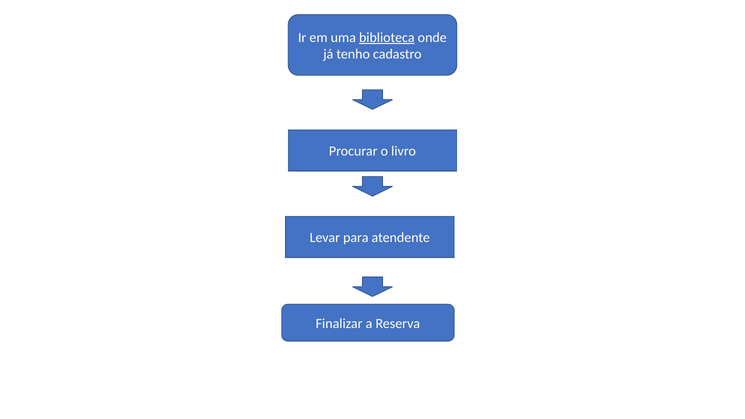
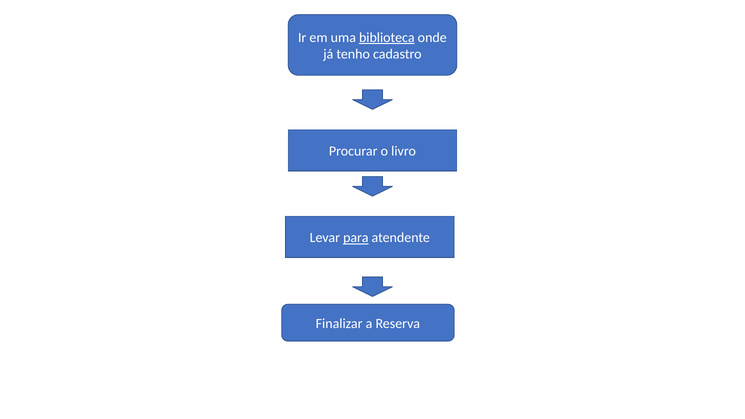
para underline: none -> present
